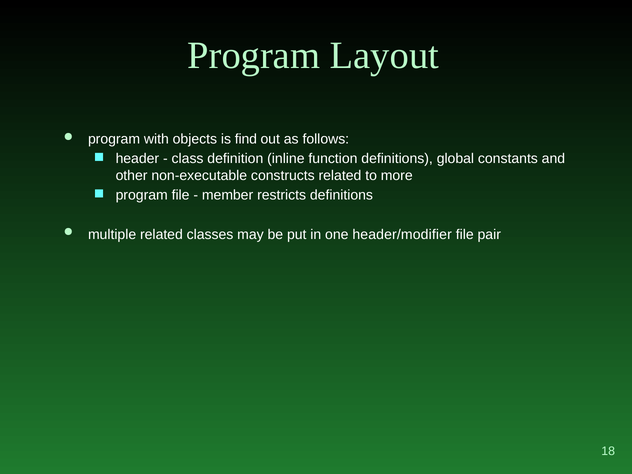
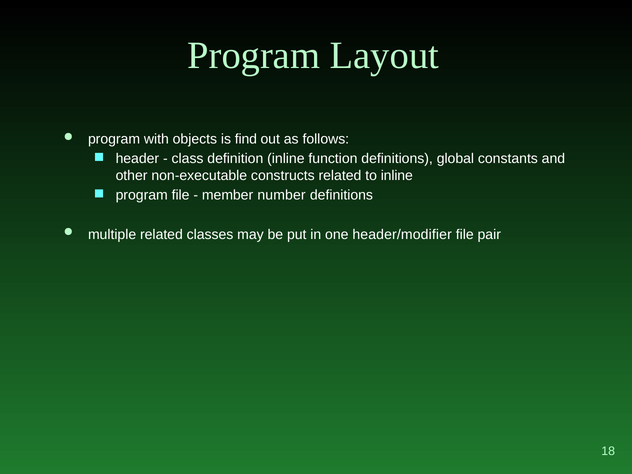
to more: more -> inline
restricts: restricts -> number
